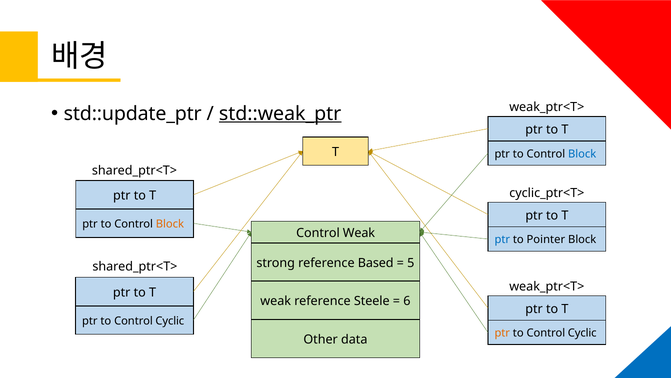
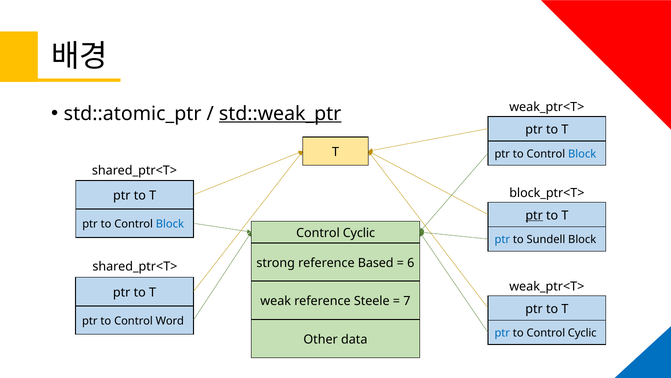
std::update_ptr: std::update_ptr -> std::atomic_ptr
cyclic_ptr<T>: cyclic_ptr<T> -> block_ptr<T>
ptr at (534, 215) underline: none -> present
Block at (170, 224) colour: orange -> blue
Weak at (359, 233): Weak -> Cyclic
Pointer: Pointer -> Sundell
5: 5 -> 6
6: 6 -> 7
Cyclic at (170, 320): Cyclic -> Word
ptr at (502, 333) colour: orange -> blue
